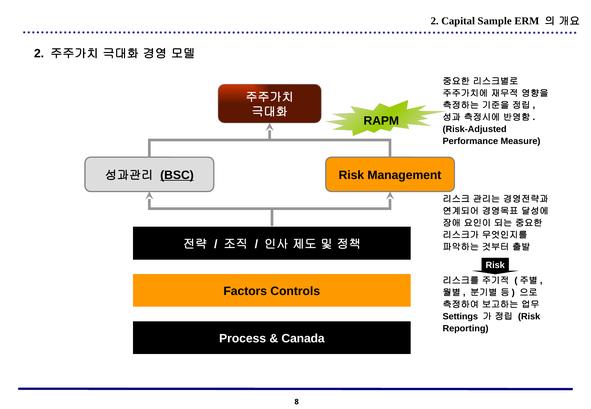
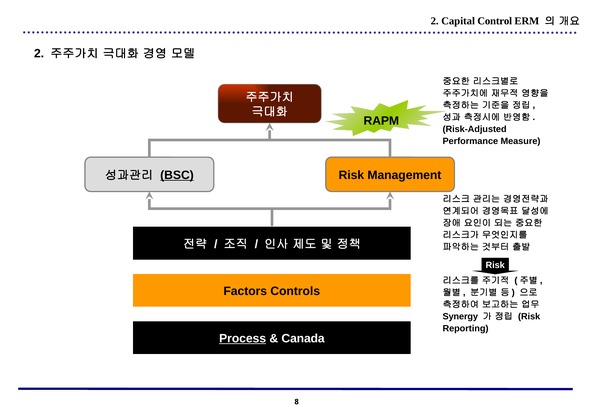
Sample: Sample -> Control
Settings: Settings -> Synergy
Process underline: none -> present
